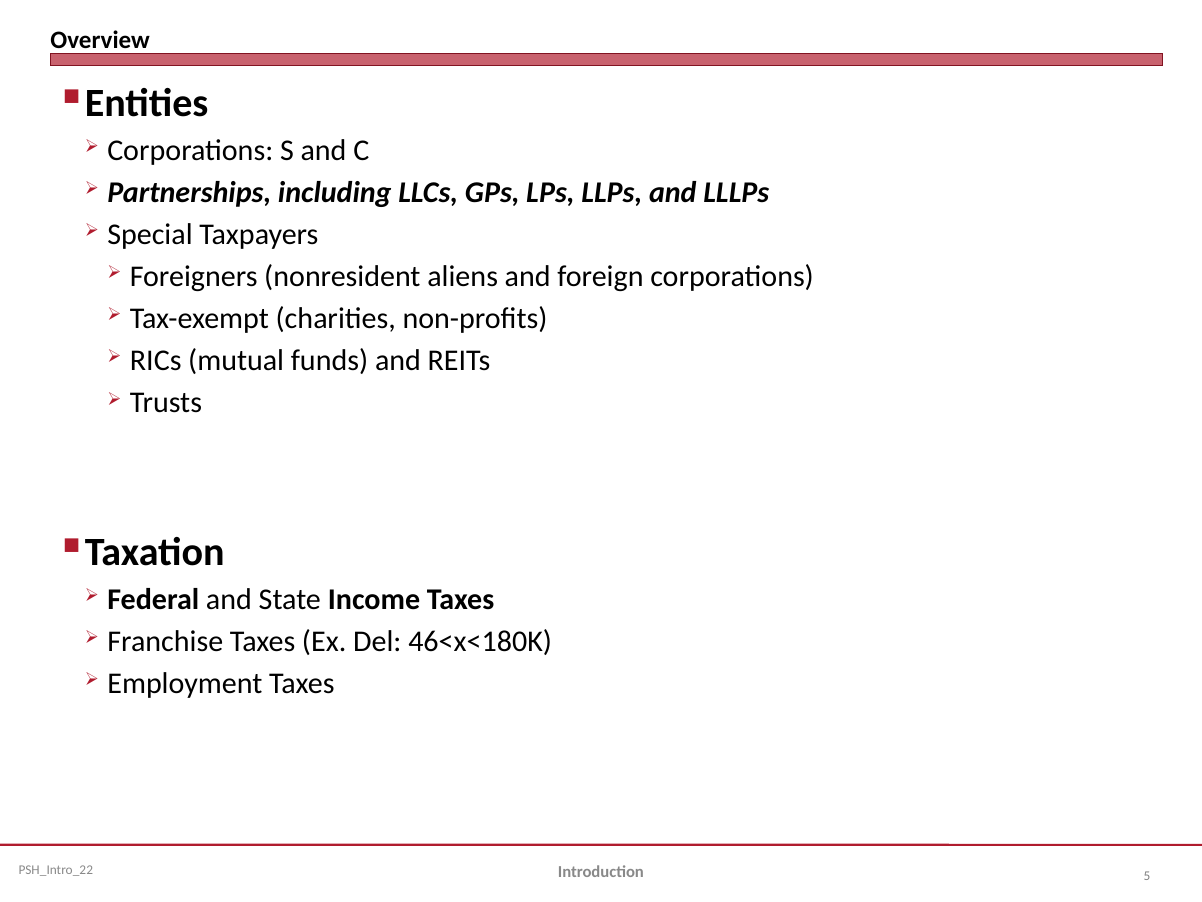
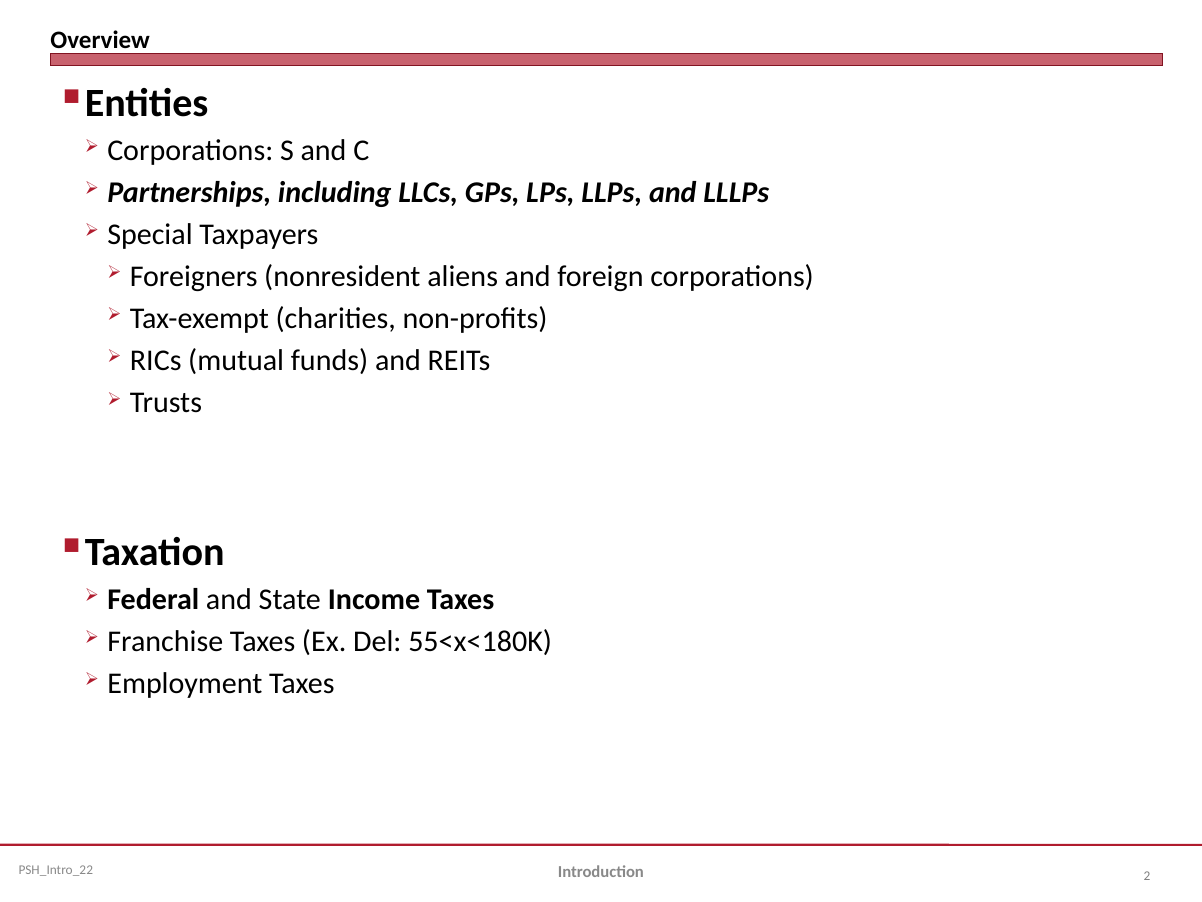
46<x<180K: 46<x<180K -> 55<x<180K
5: 5 -> 2
